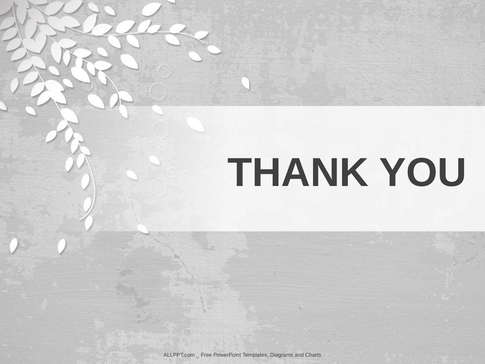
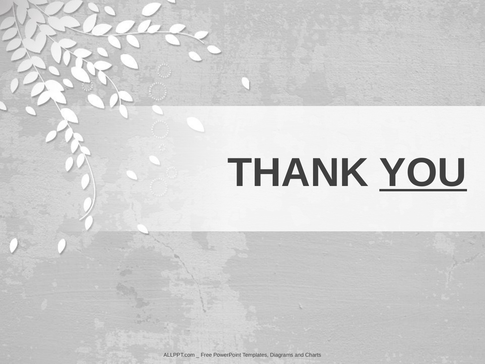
YOU underline: none -> present
